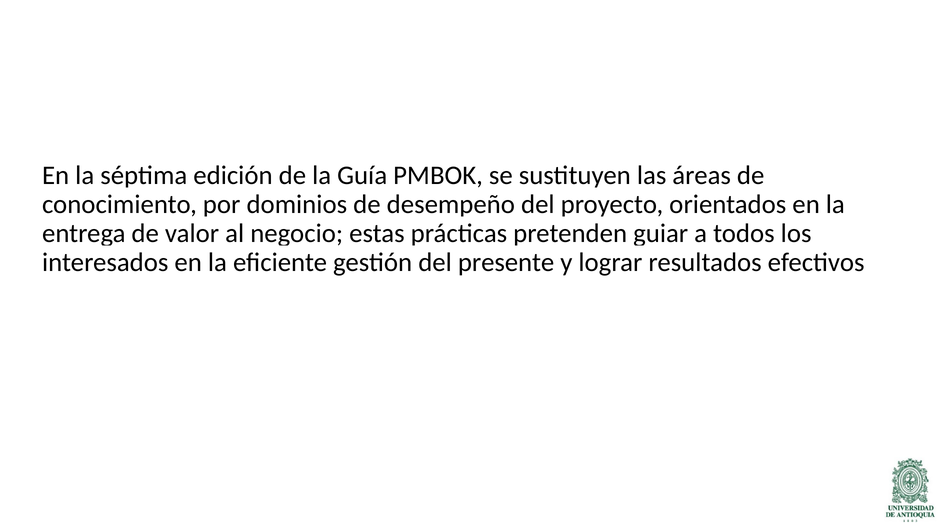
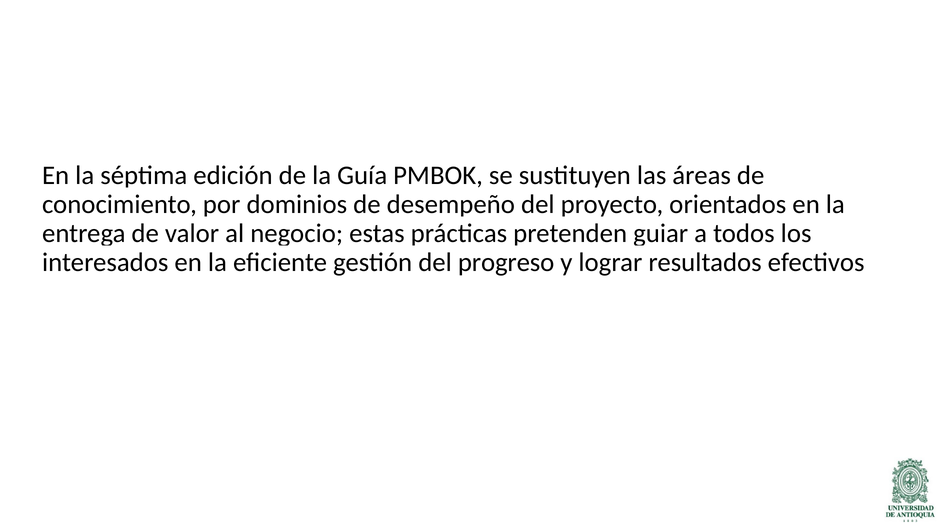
presente: presente -> progreso
